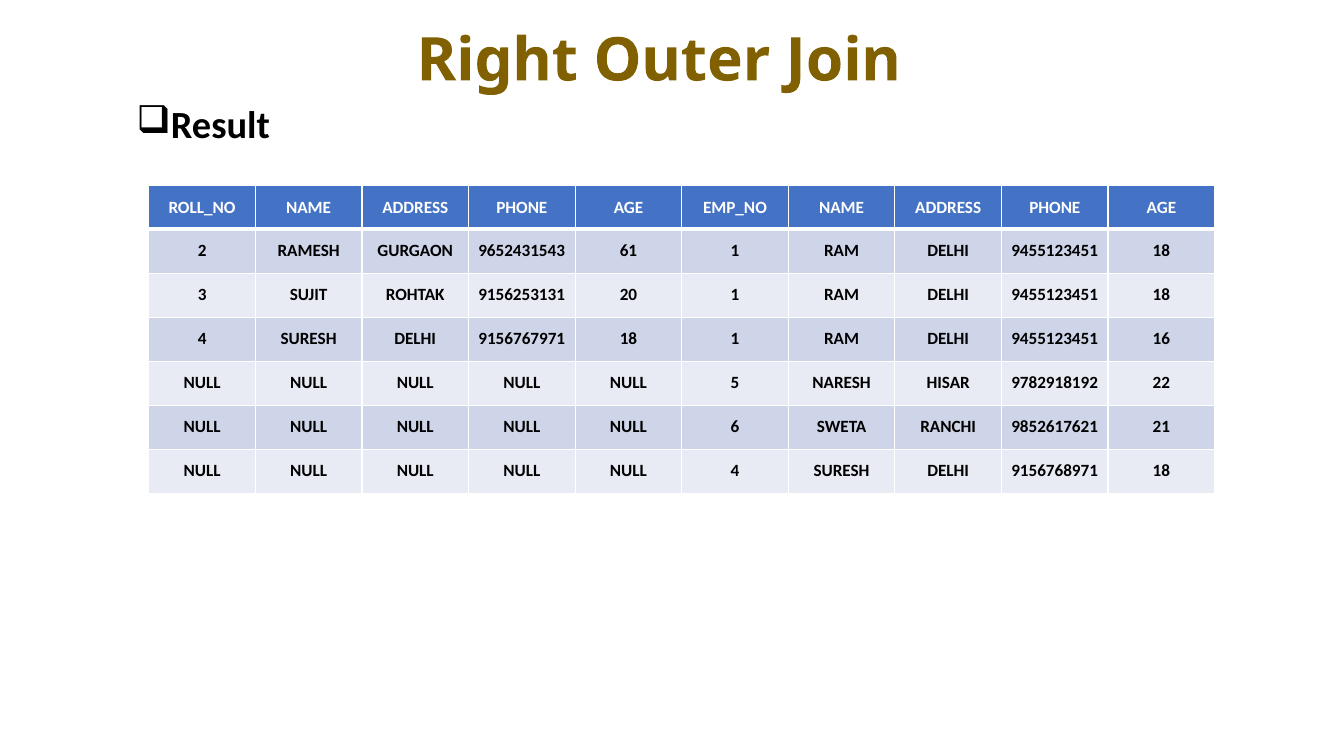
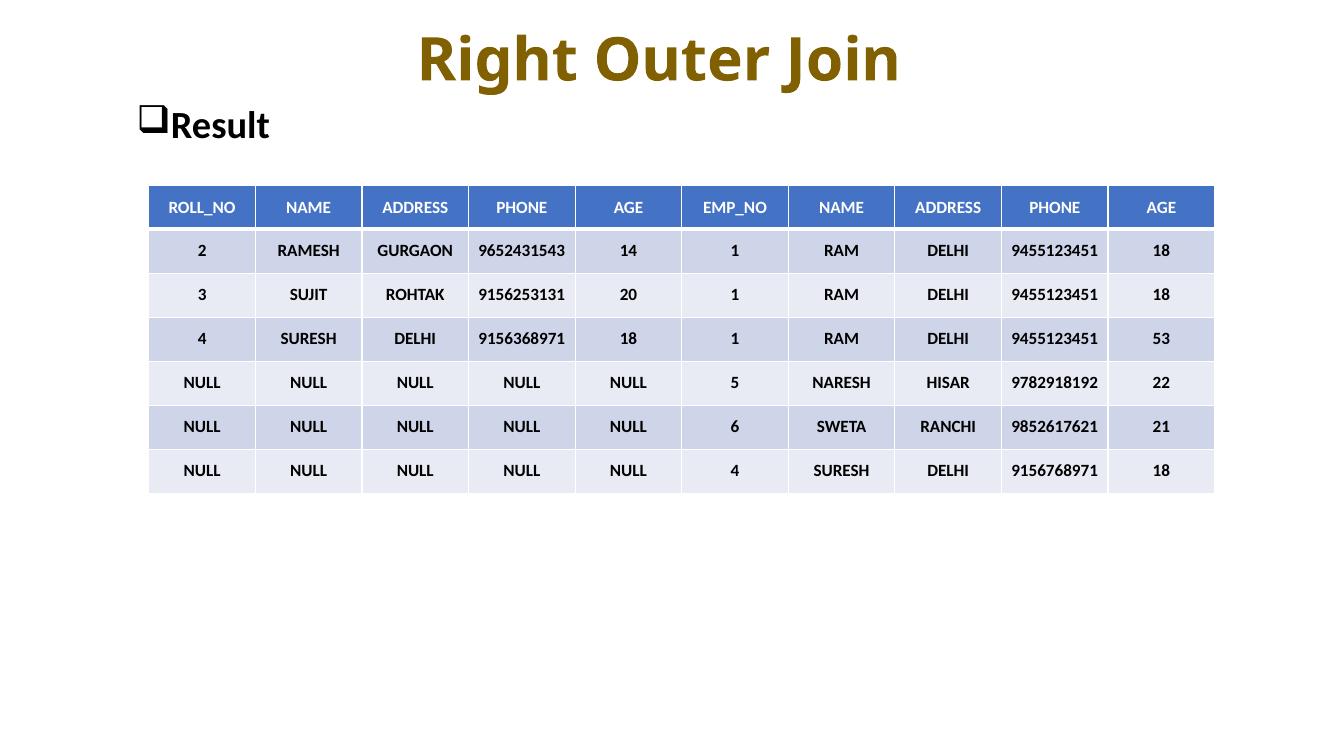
61: 61 -> 14
9156767971: 9156767971 -> 9156368971
16: 16 -> 53
